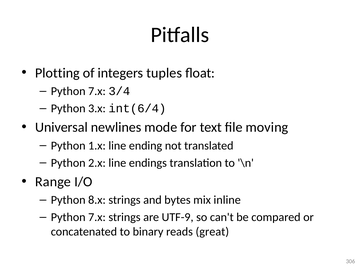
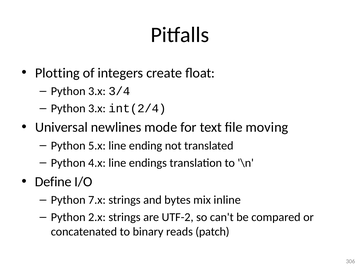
tuples: tuples -> create
7.x at (97, 91): 7.x -> 3.x
int(6/4: int(6/4 -> int(2/4
1.x: 1.x -> 5.x
2.x: 2.x -> 4.x
Range: Range -> Define
8.x: 8.x -> 7.x
7.x at (97, 217): 7.x -> 2.x
UTF-9: UTF-9 -> UTF-2
great: great -> patch
